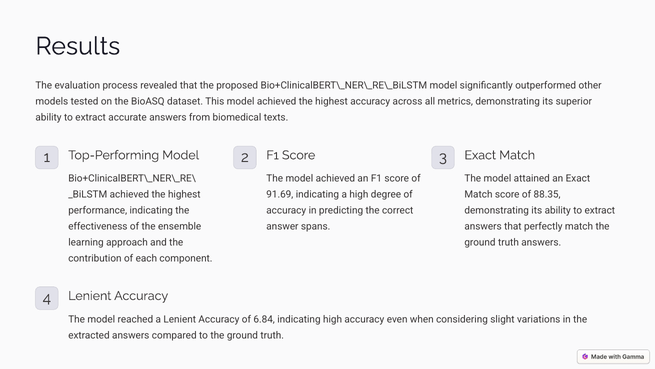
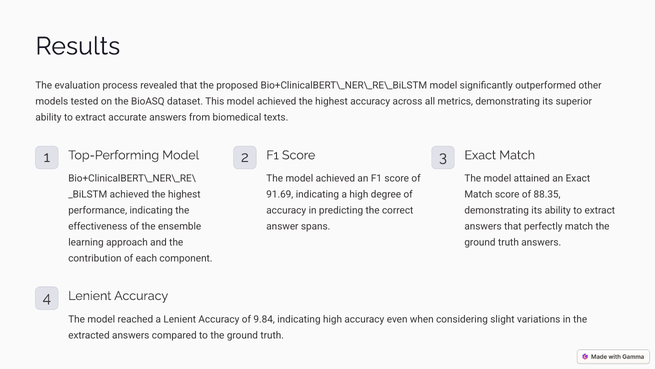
6.84: 6.84 -> 9.84
